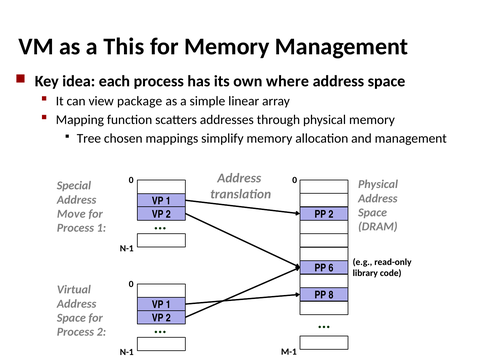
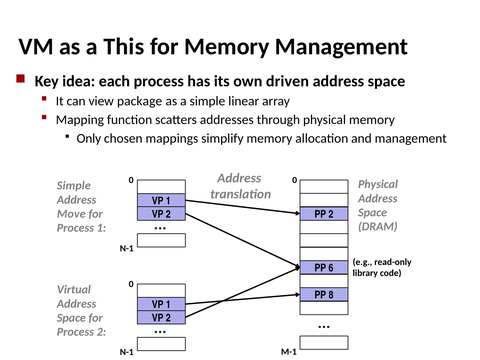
where: where -> driven
Tree: Tree -> Only
Special at (74, 186): Special -> Simple
